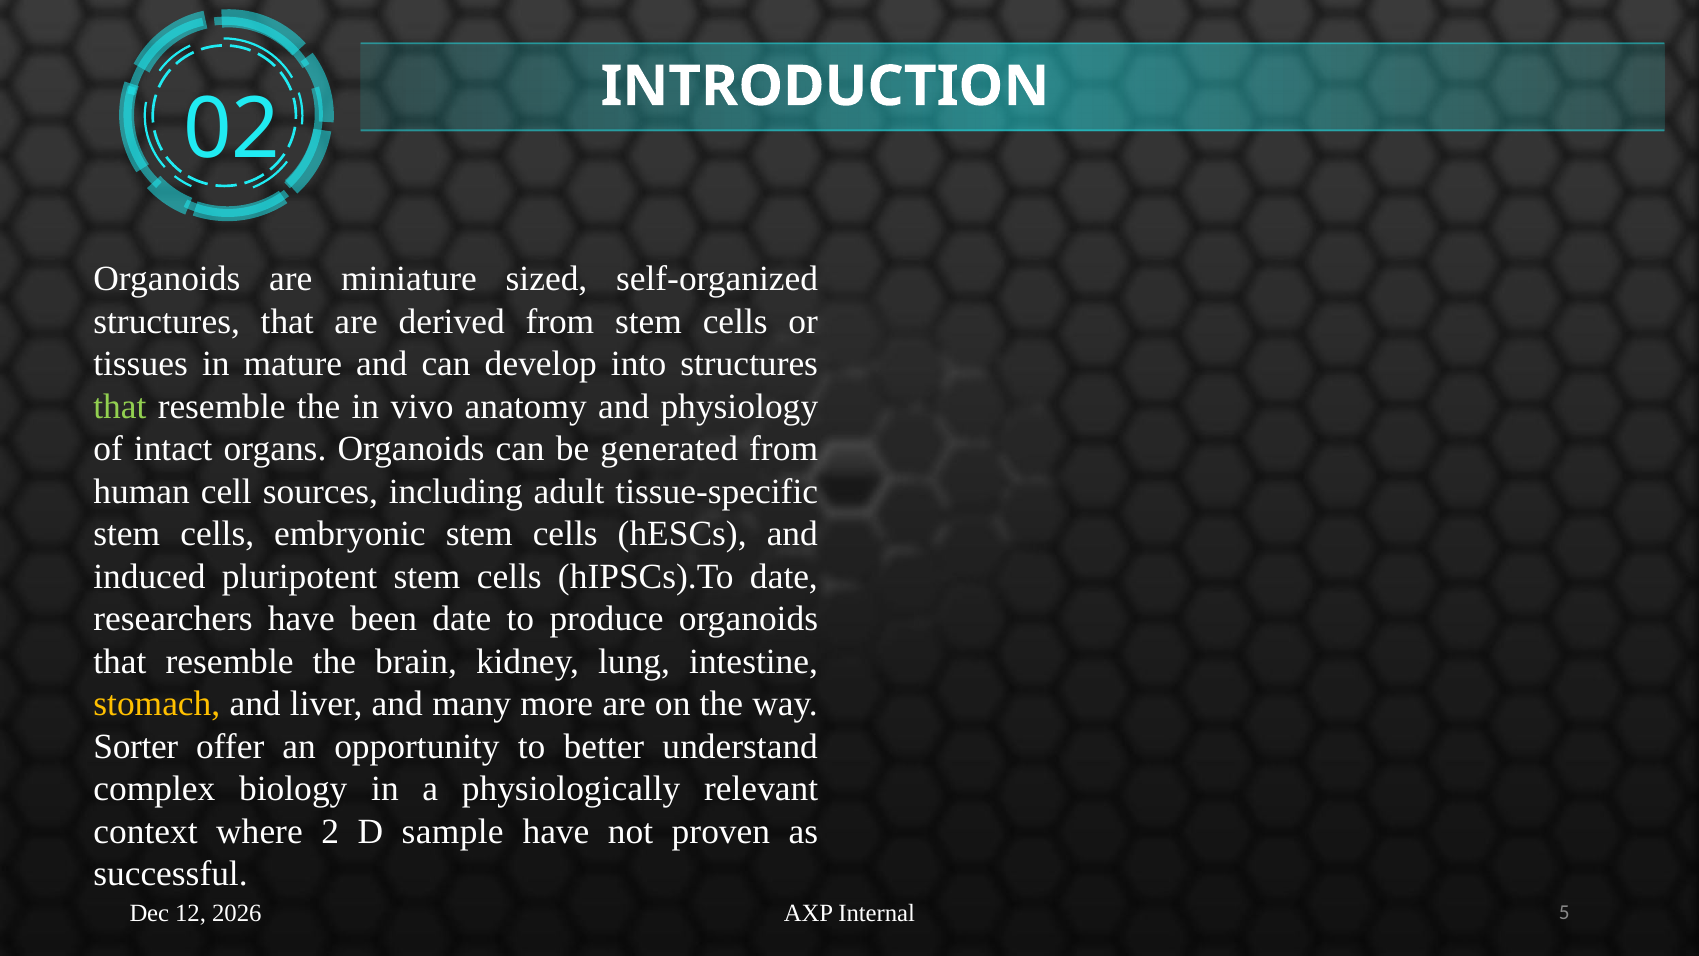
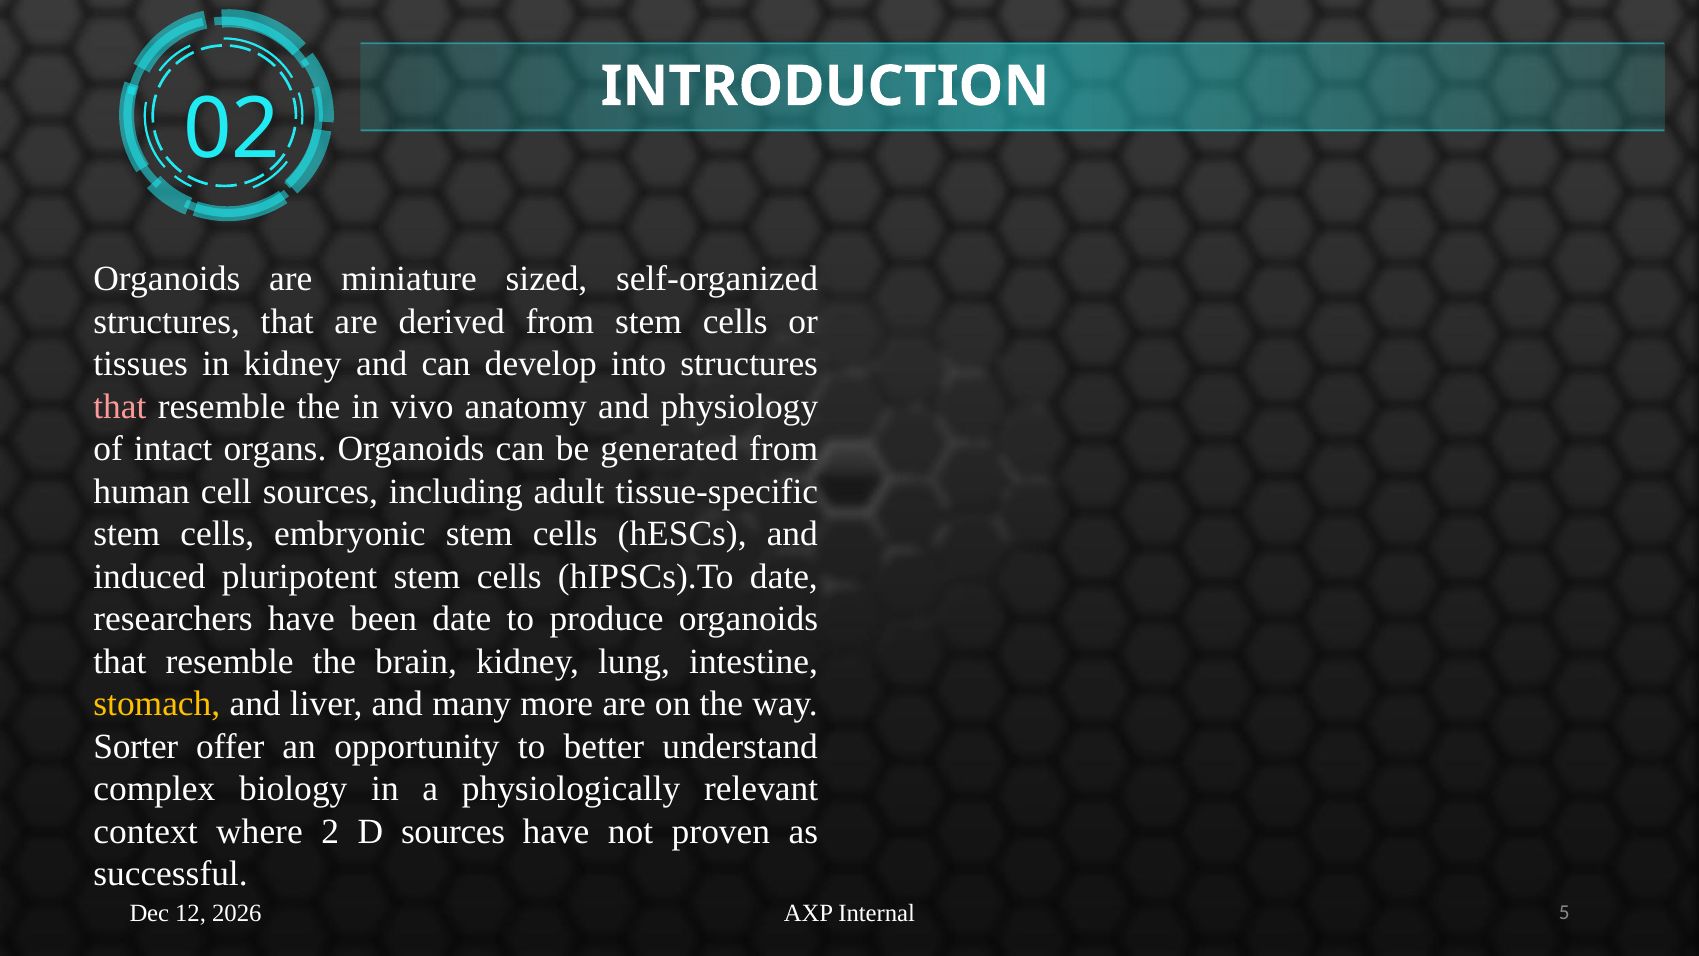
in mature: mature -> kidney
that at (120, 406) colour: light green -> pink
D sample: sample -> sources
